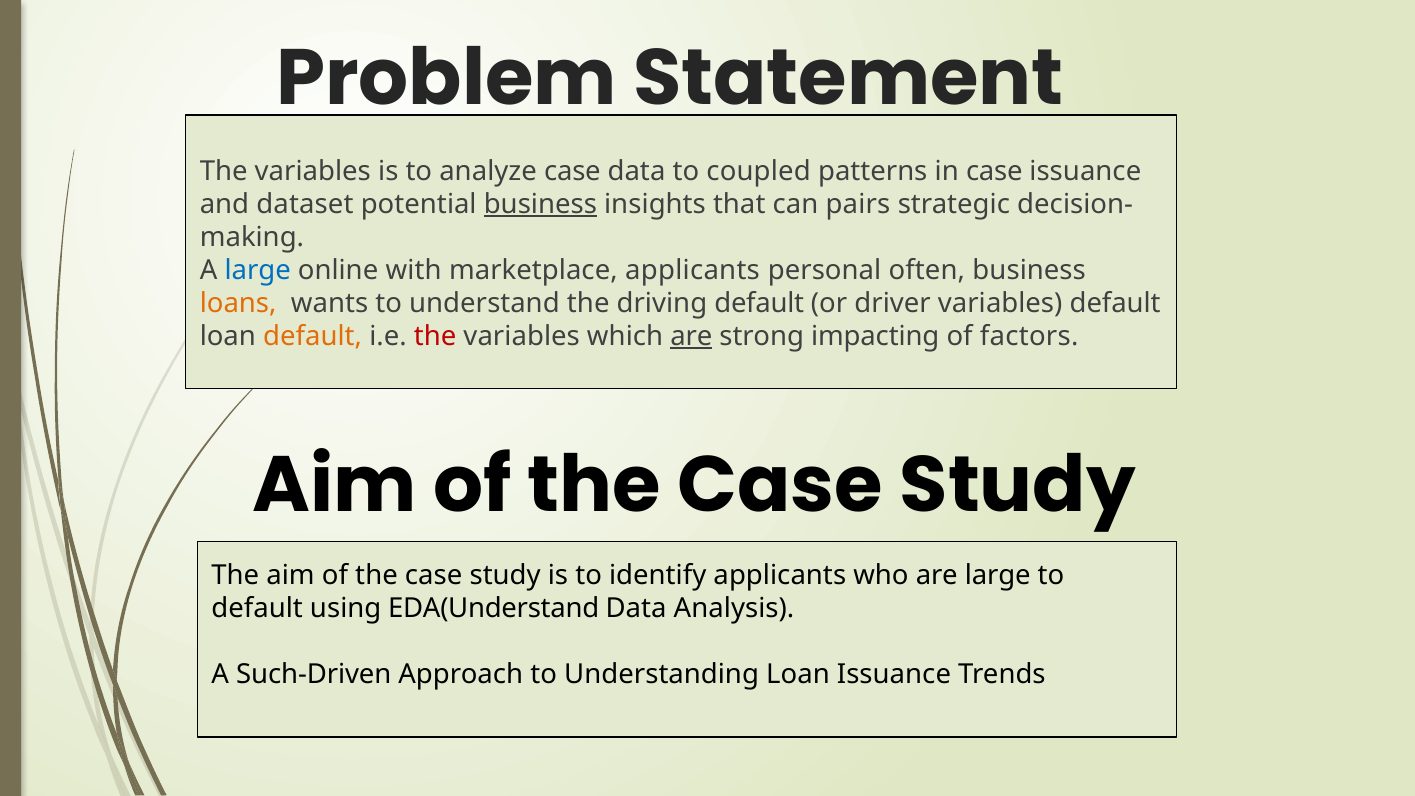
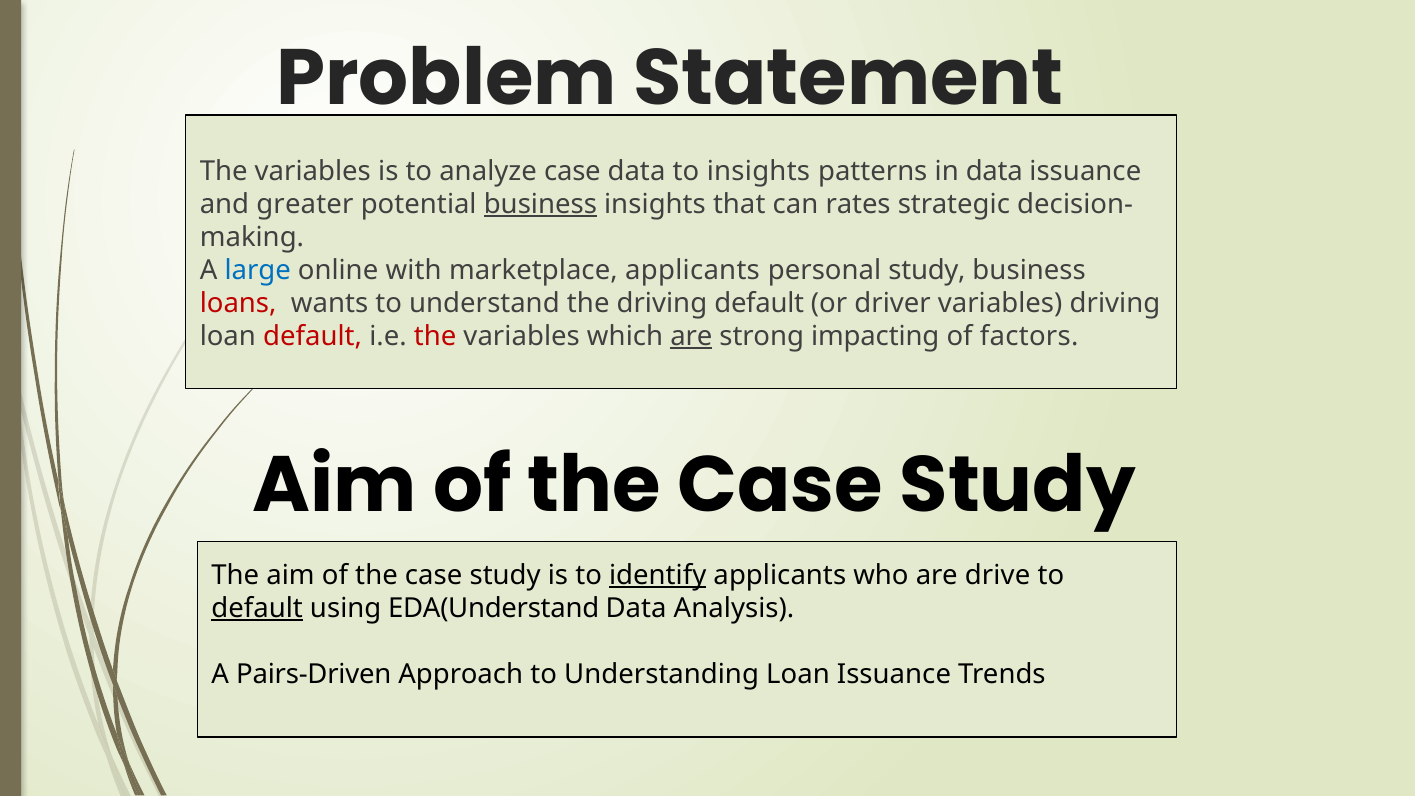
to coupled: coupled -> insights
in case: case -> data
dataset: dataset -> greater
pairs: pairs -> rates
personal often: often -> study
loans colour: orange -> red
variables default: default -> driving
default at (313, 336) colour: orange -> red
identify underline: none -> present
are large: large -> drive
default at (257, 608) underline: none -> present
Such-Driven: Such-Driven -> Pairs-Driven
